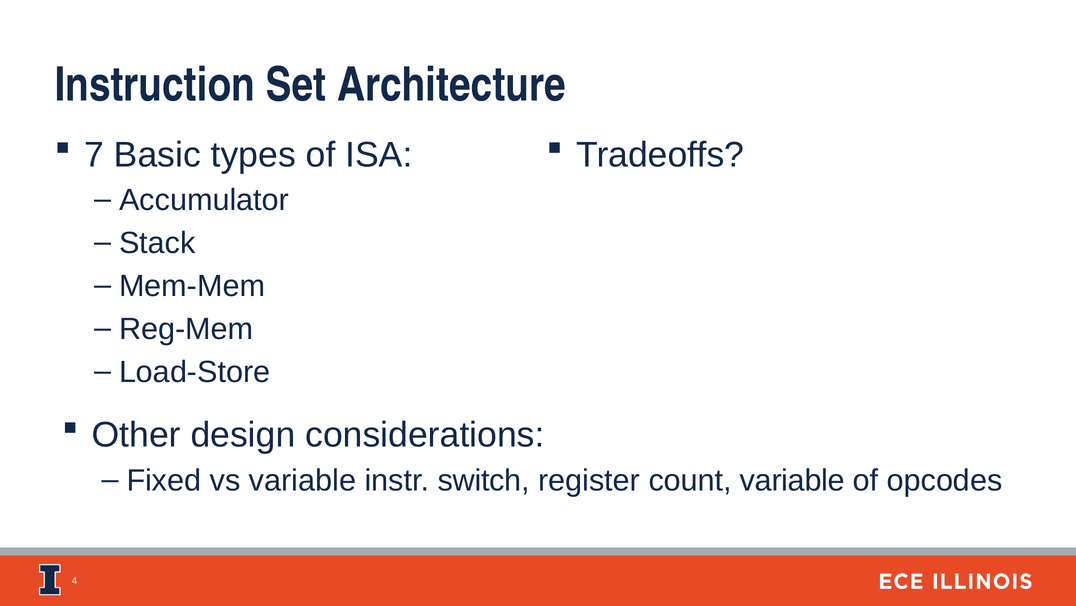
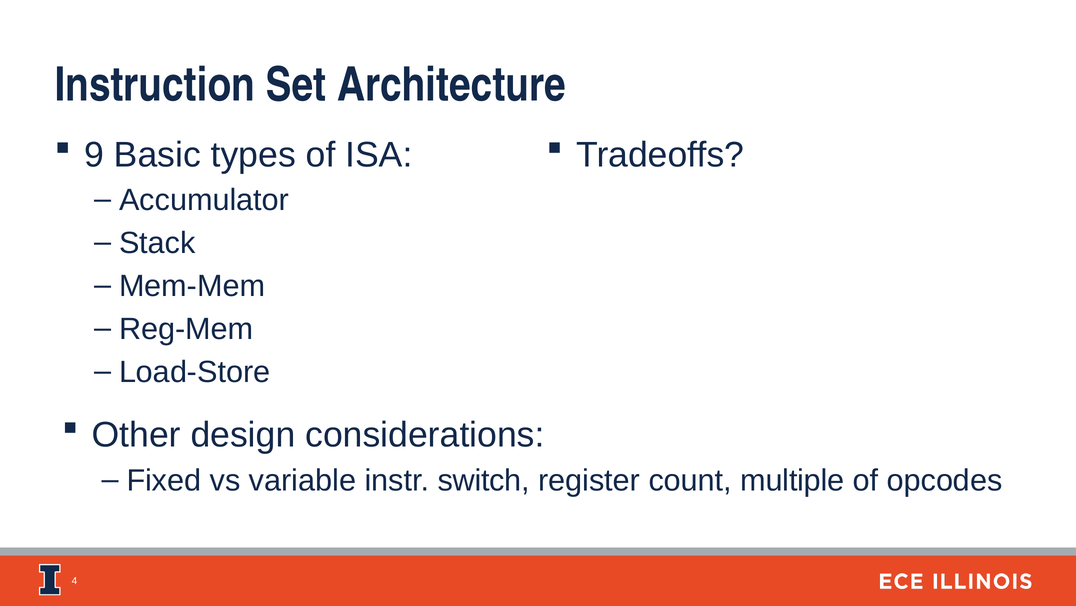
7: 7 -> 9
count variable: variable -> multiple
